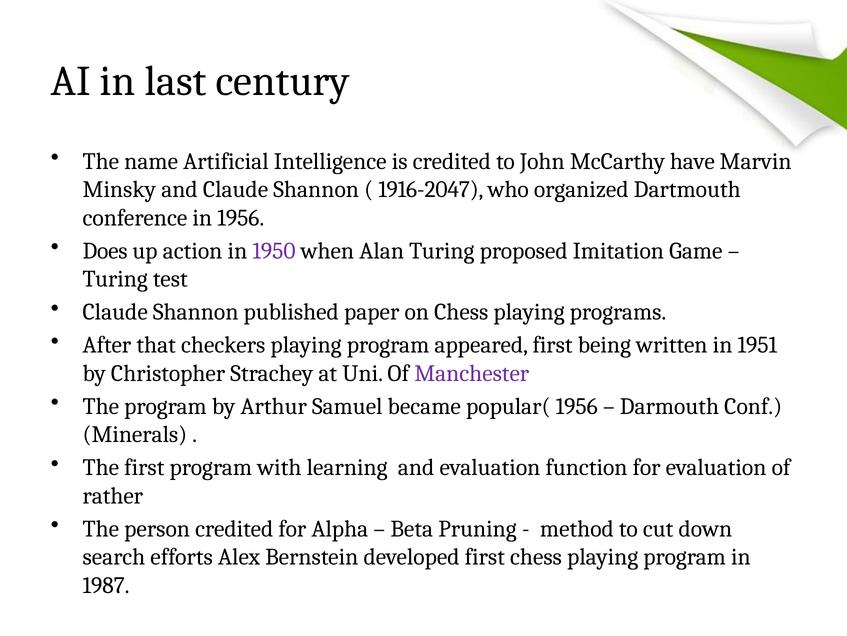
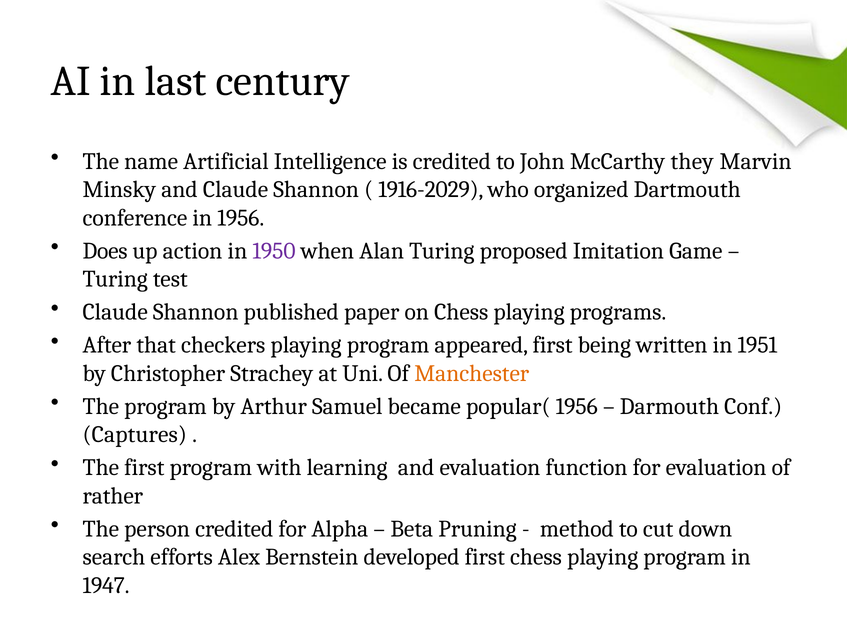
have: have -> they
1916-2047: 1916-2047 -> 1916-2029
Manchester colour: purple -> orange
Minerals: Minerals -> Captures
1987: 1987 -> 1947
